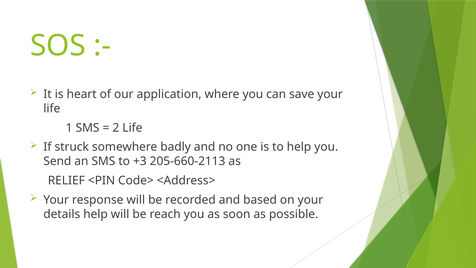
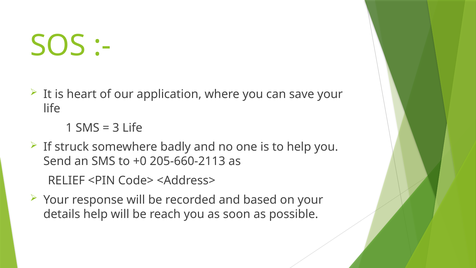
2: 2 -> 3
+3: +3 -> +0
